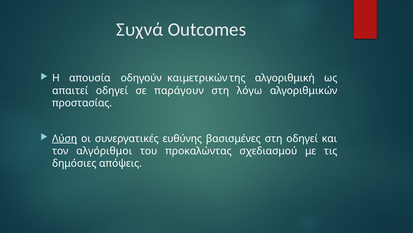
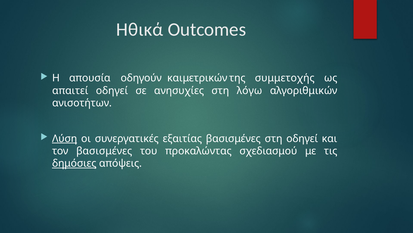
Συχνά: Συχνά -> Ηθικά
αλγοριθμική: αλγοριθμική -> συμμετοχής
παράγουν: παράγουν -> ανησυχίες
προστασίας: προστασίας -> ανισοτήτων
ευθύνης: ευθύνης -> εξαιτίας
τον αλγόριθμοι: αλγόριθμοι -> βασισμένες
δημόσιες underline: none -> present
